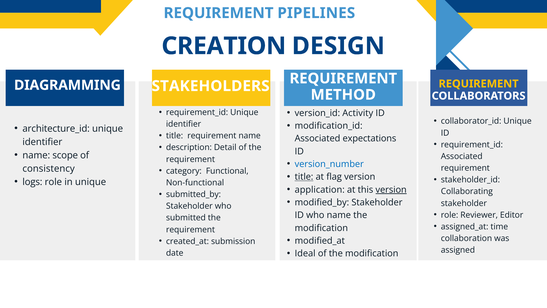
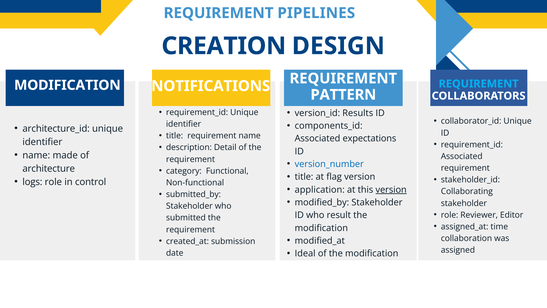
REQUIREMENT at (479, 84) colour: yellow -> light blue
DIAGRAMMING at (67, 85): DIAGRAMMING -> MODIFICATION
STAKEHOLDERS: STAKEHOLDERS -> NOTIFICATIONS
METHOD: METHOD -> PATTERN
Activity: Activity -> Results
modification_id: modification_id -> components_id
scope: scope -> made
consistency: consistency -> architecture
title at (304, 177) underline: present -> none
in unique: unique -> control
who name: name -> result
